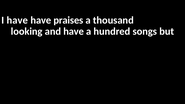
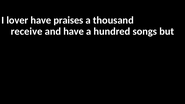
I have: have -> lover
looking: looking -> receive
